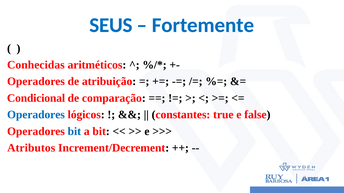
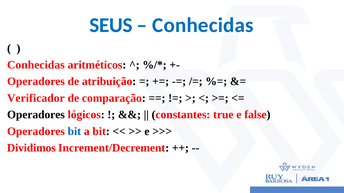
Fortemente at (203, 25): Fortemente -> Conhecidas
Condicional: Condicional -> Verificador
Operadores at (36, 115) colour: blue -> black
Atributos: Atributos -> Dividimos
